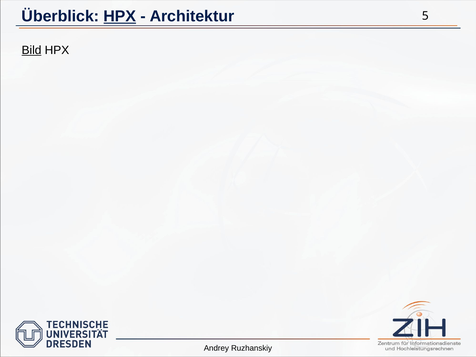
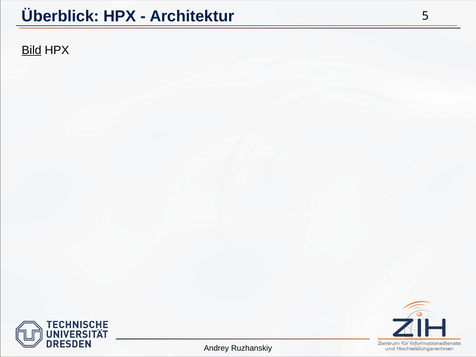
HPX at (120, 16) underline: present -> none
